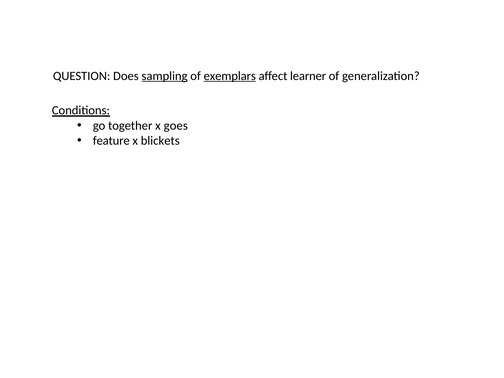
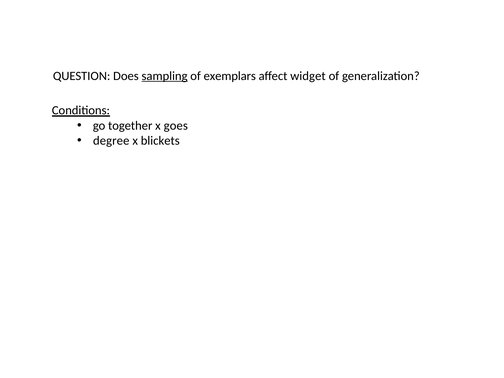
exemplars underline: present -> none
learner: learner -> widget
feature: feature -> degree
